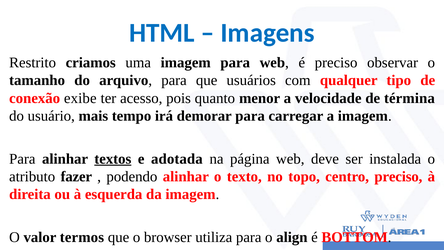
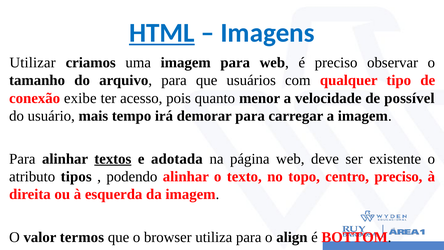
HTML underline: none -> present
Restrito: Restrito -> Utilizar
términa: términa -> possível
instalada: instalada -> existente
fazer: fazer -> tipos
